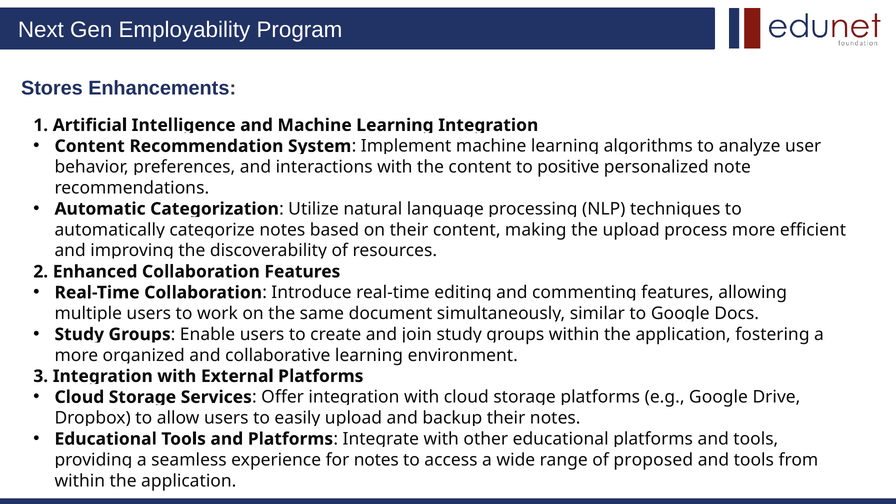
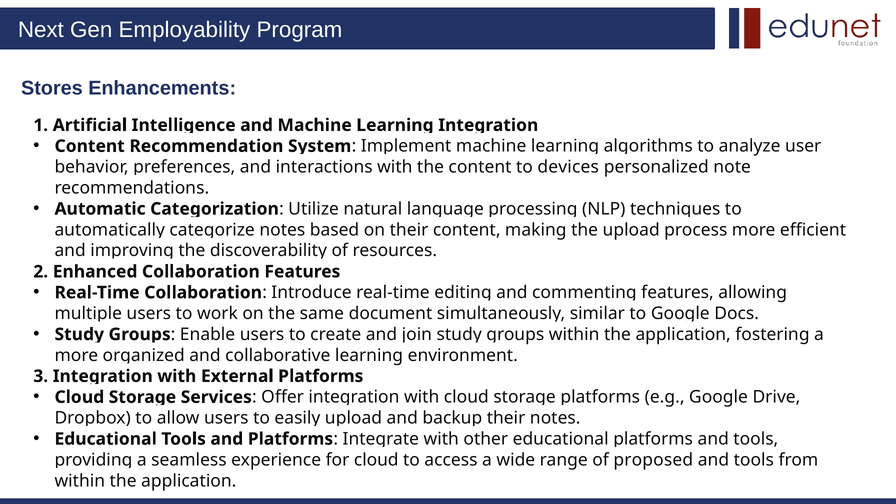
positive: positive -> devices
for notes: notes -> cloud
